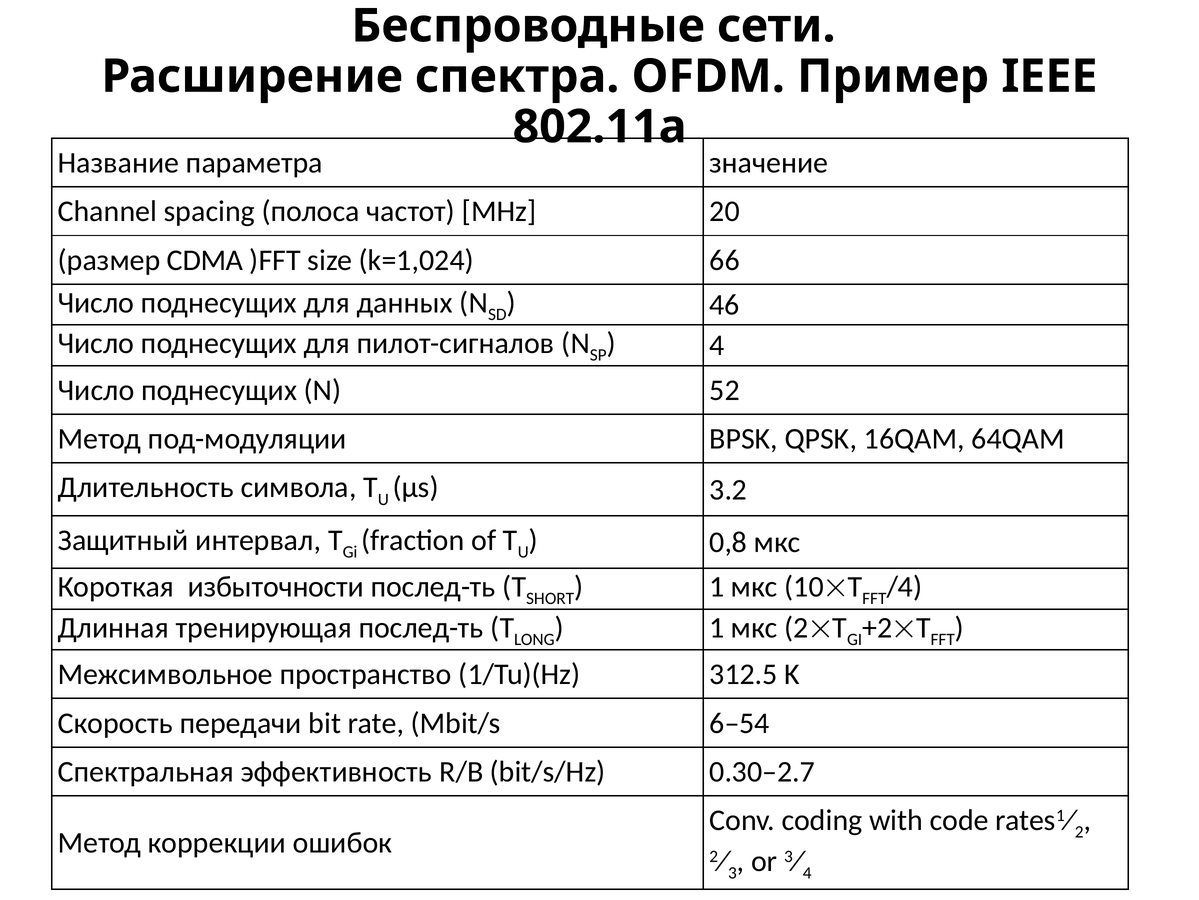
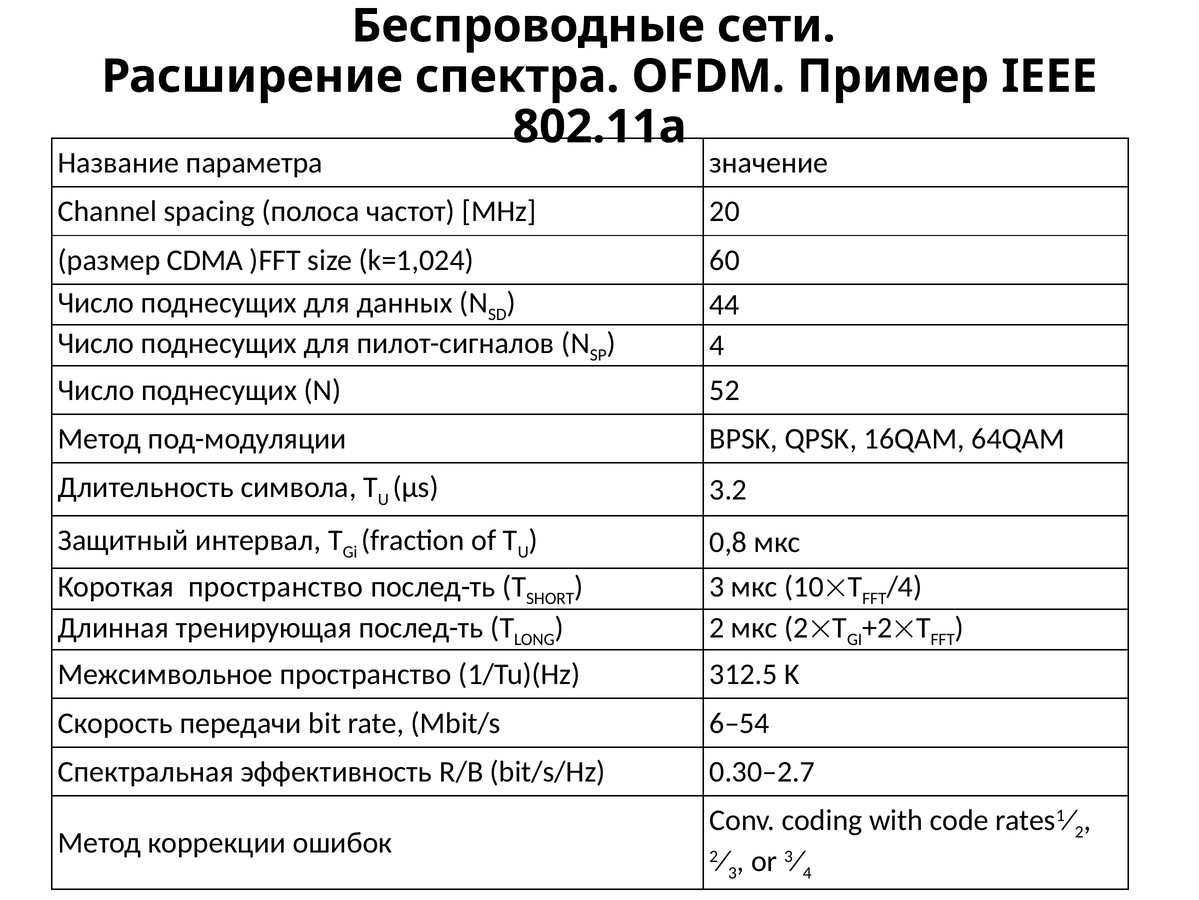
66: 66 -> 60
46: 46 -> 44
Короткая избыточности: избыточности -> пространство
1 at (717, 587): 1 -> 3
1 at (717, 627): 1 -> 2
